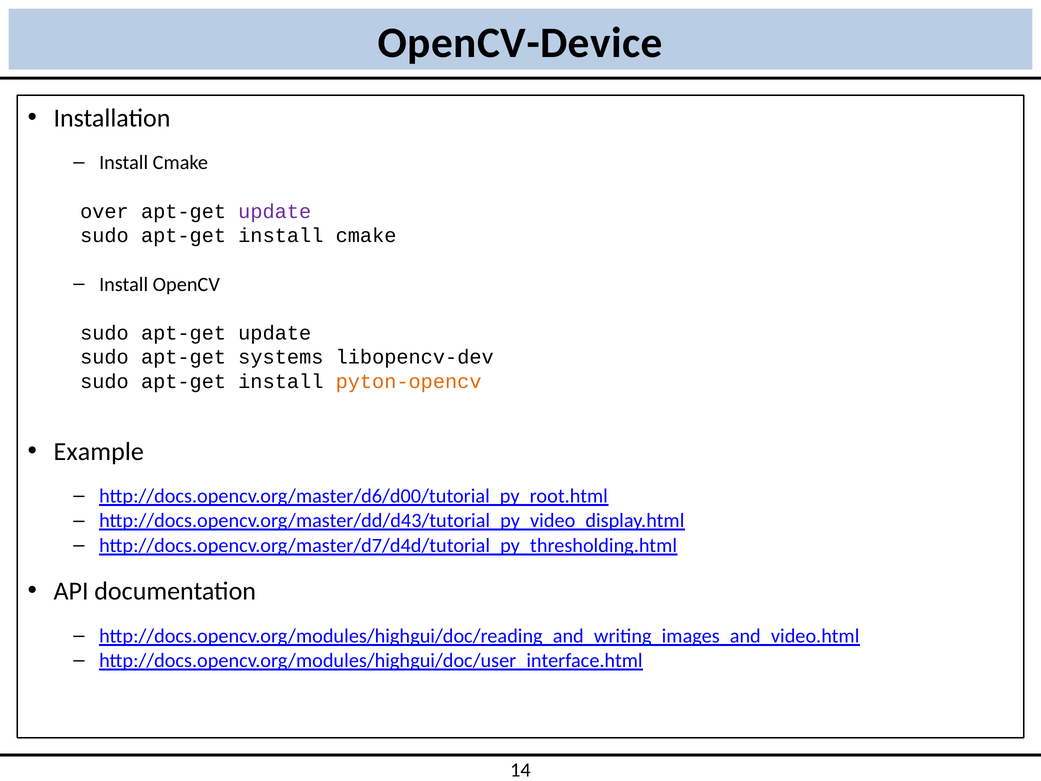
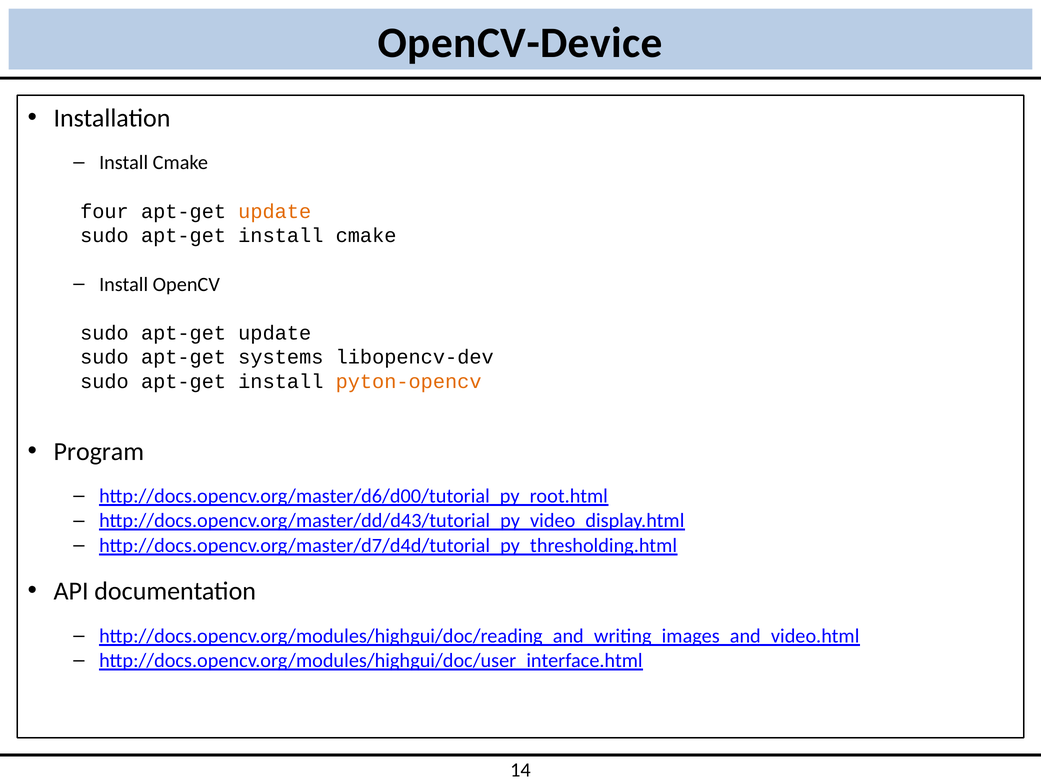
over: over -> four
update at (275, 211) colour: purple -> orange
Example: Example -> Program
